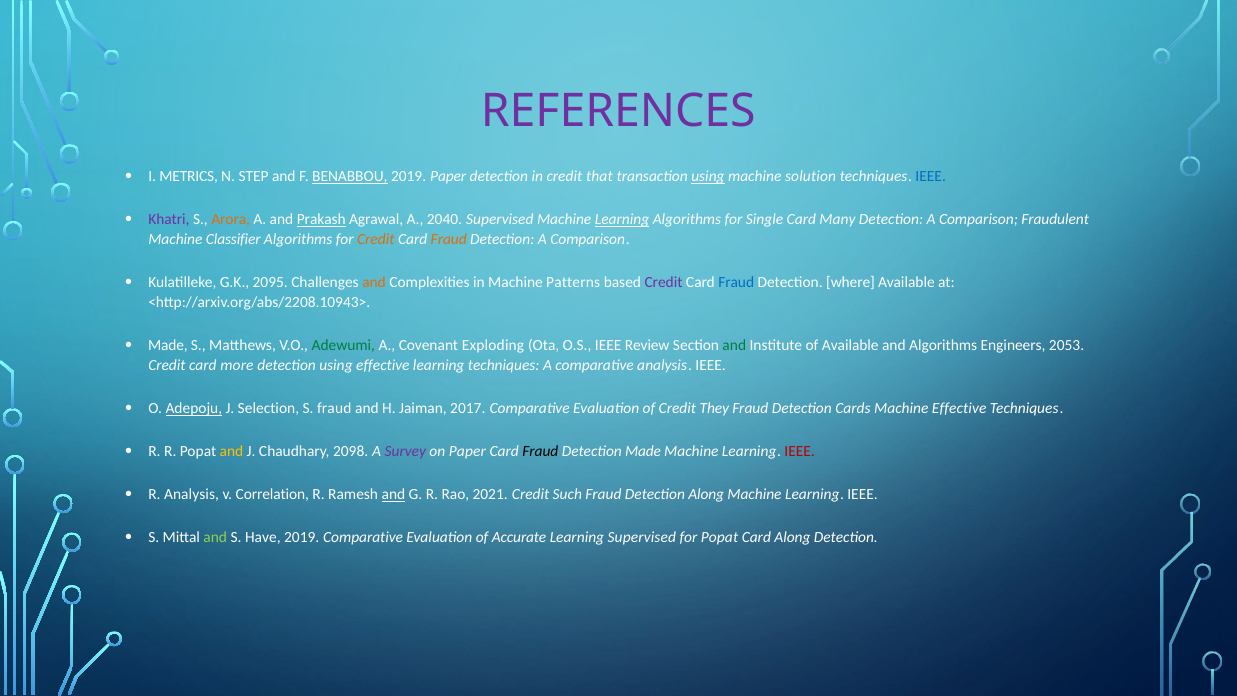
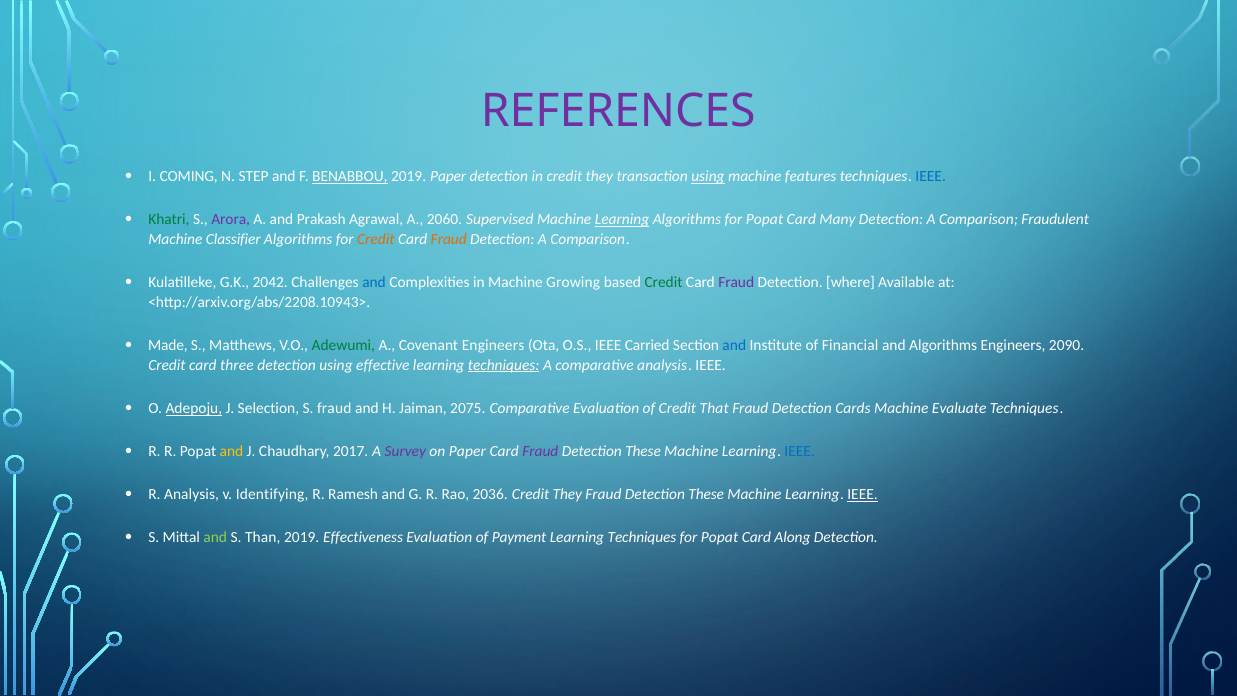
METRICS: METRICS -> COMING
in credit that: that -> they
solution: solution -> features
Khatri colour: purple -> green
Arora colour: orange -> purple
Prakash underline: present -> none
2040: 2040 -> 2060
Algorithms for Single: Single -> Popat
2095: 2095 -> 2042
and at (374, 283) colour: orange -> blue
Patterns: Patterns -> Growing
Credit at (664, 283) colour: purple -> green
Fraud at (736, 283) colour: blue -> purple
Covenant Exploding: Exploding -> Engineers
Review: Review -> Carried
and at (734, 345) colour: green -> blue
of Available: Available -> Financial
2053: 2053 -> 2090
more: more -> three
techniques at (504, 365) underline: none -> present
2017: 2017 -> 2075
They: They -> That
Machine Effective: Effective -> Evaluate
2098: 2098 -> 2017
Fraud at (540, 451) colour: black -> purple
Made at (643, 451): Made -> These
IEEE at (800, 451) colour: red -> blue
Correlation: Correlation -> Identifying
and at (393, 494) underline: present -> none
2021: 2021 -> 2036
Such at (567, 494): Such -> They
Along at (706, 494): Along -> These
IEEE at (863, 494) underline: none -> present
Have: Have -> Than
2019 Comparative: Comparative -> Effectiveness
Accurate: Accurate -> Payment
Supervised at (642, 537): Supervised -> Techniques
